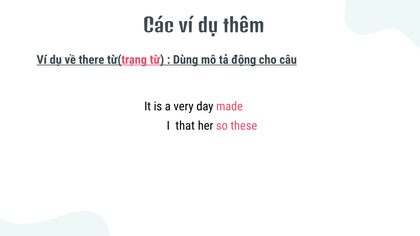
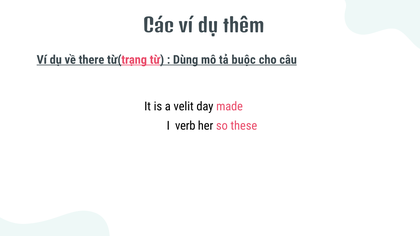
động: động -> buộc
very: very -> velit
that: that -> verb
